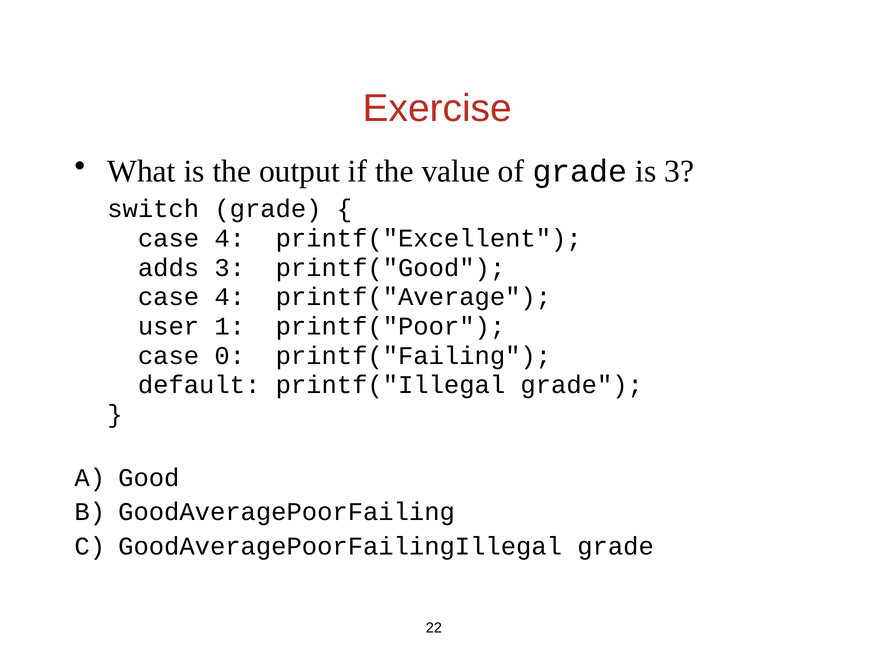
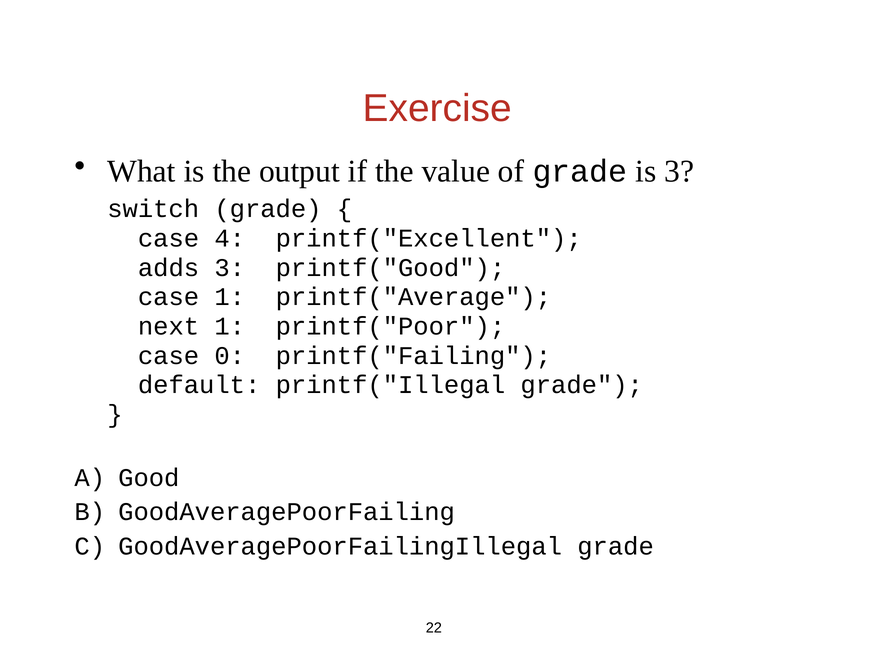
4 at (230, 297): 4 -> 1
user: user -> next
